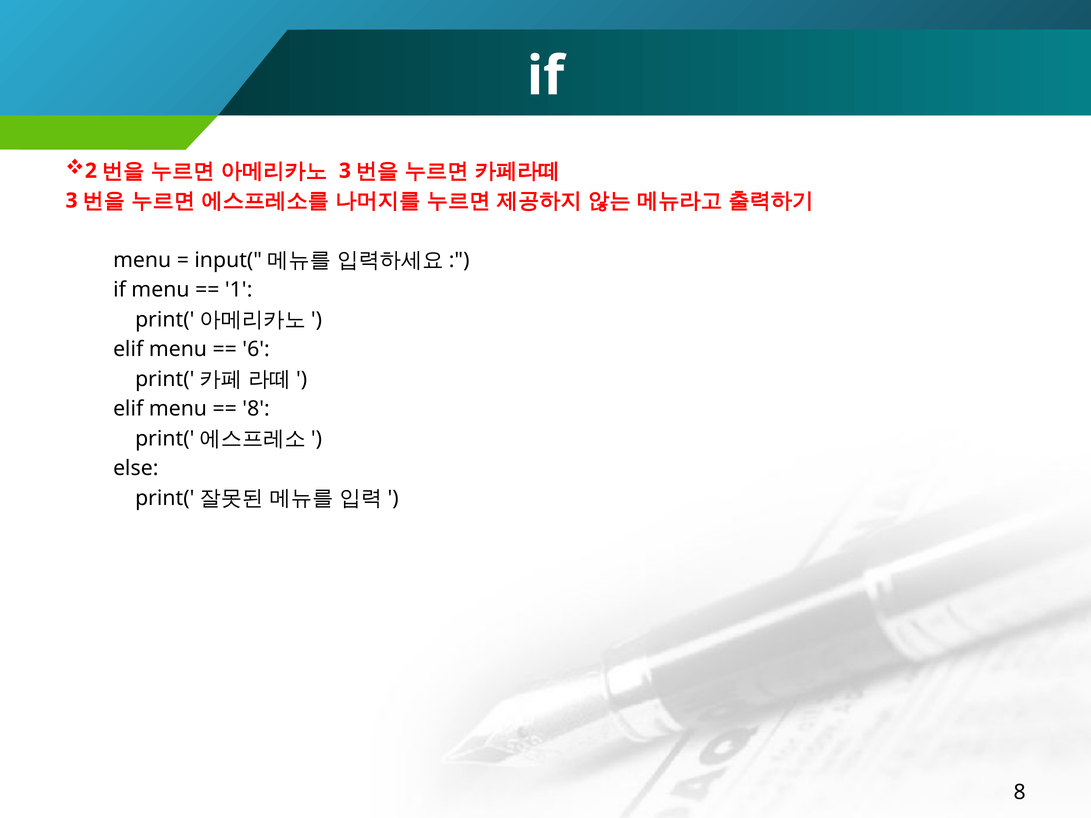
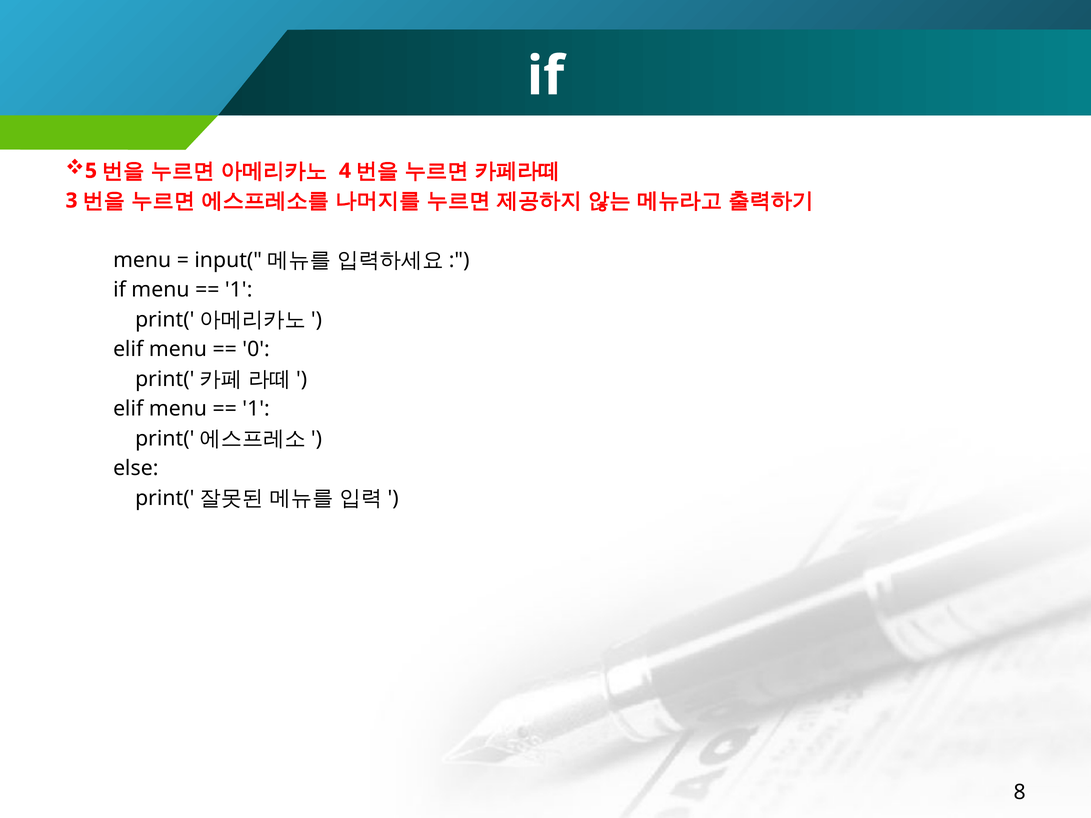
2: 2 -> 5
3 at (345, 171): 3 -> 4
6: 6 -> 0
8 at (256, 409): 8 -> 1
